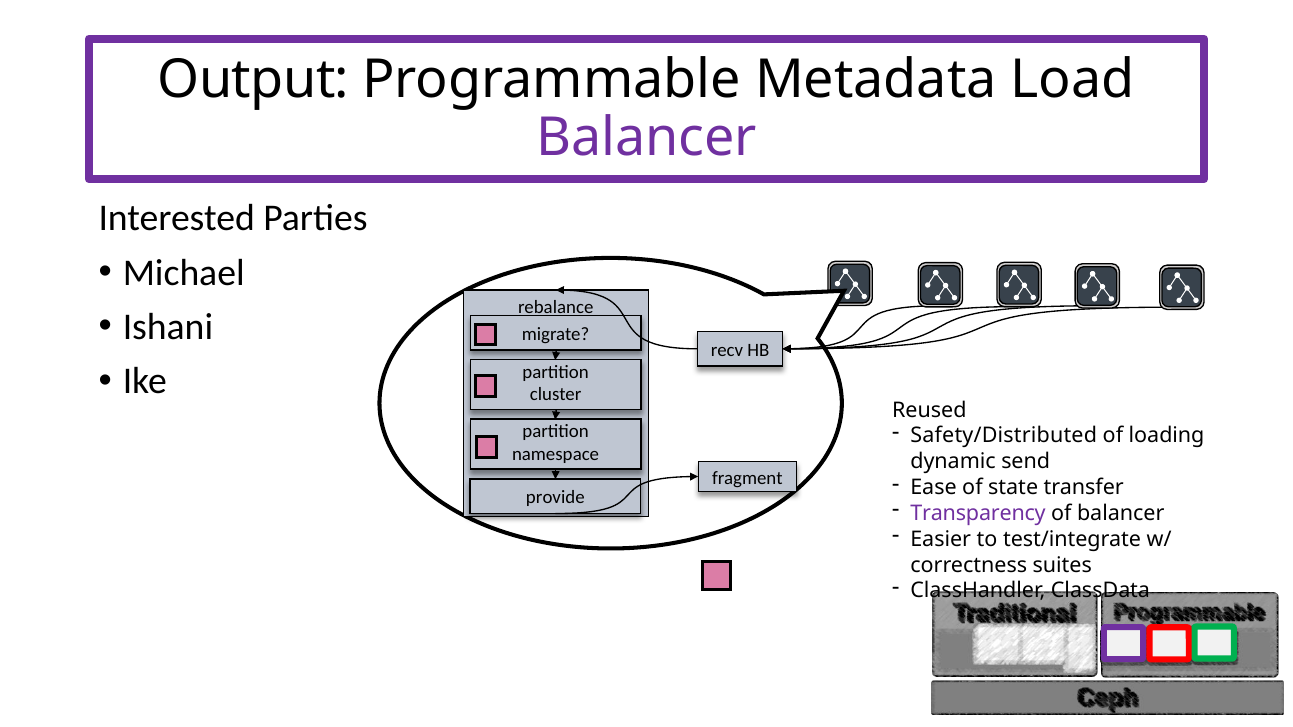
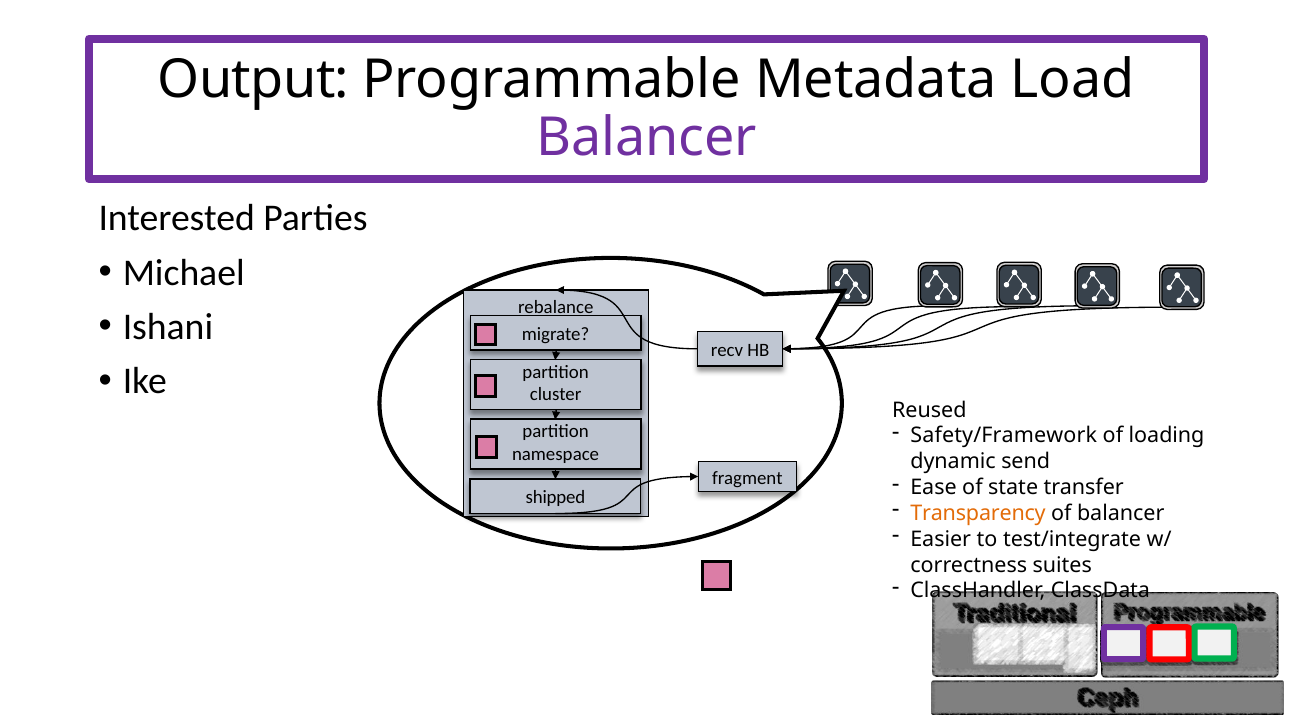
Safety/Distributed: Safety/Distributed -> Safety/Framework
provide: provide -> shipped
Transparency colour: purple -> orange
